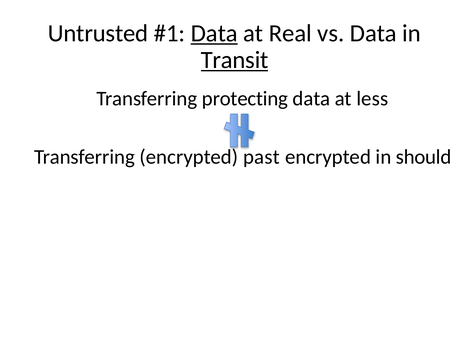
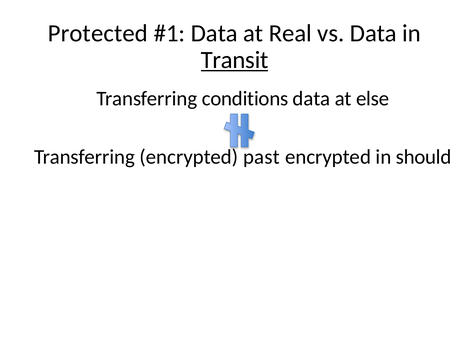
Untrusted: Untrusted -> Protected
Data at (214, 33) underline: present -> none
protecting: protecting -> conditions
less: less -> else
